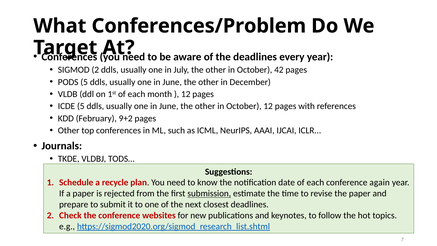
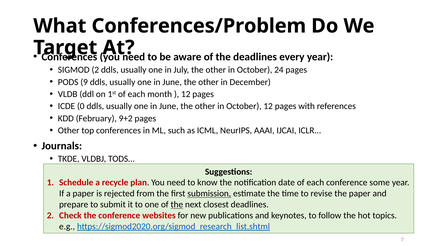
42: 42 -> 24
PODS 5: 5 -> 9
ICDE 5: 5 -> 0
again: again -> some
the at (177, 204) underline: none -> present
